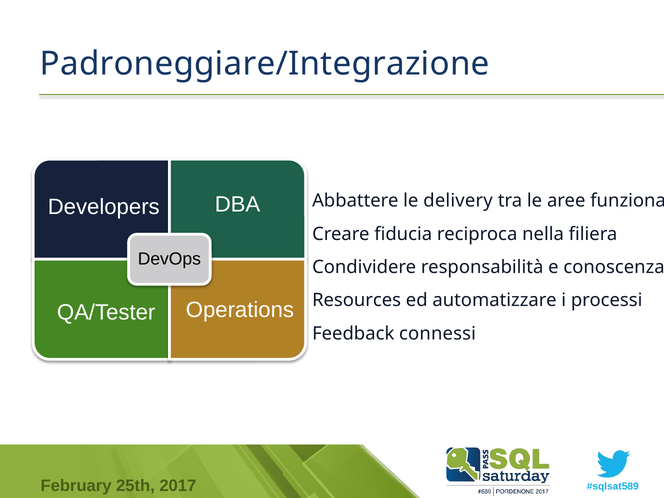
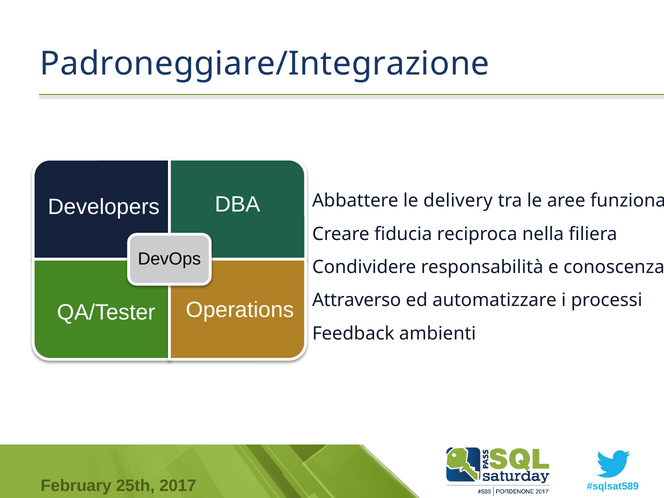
Resources: Resources -> Attraverso
connessi: connessi -> ambienti
